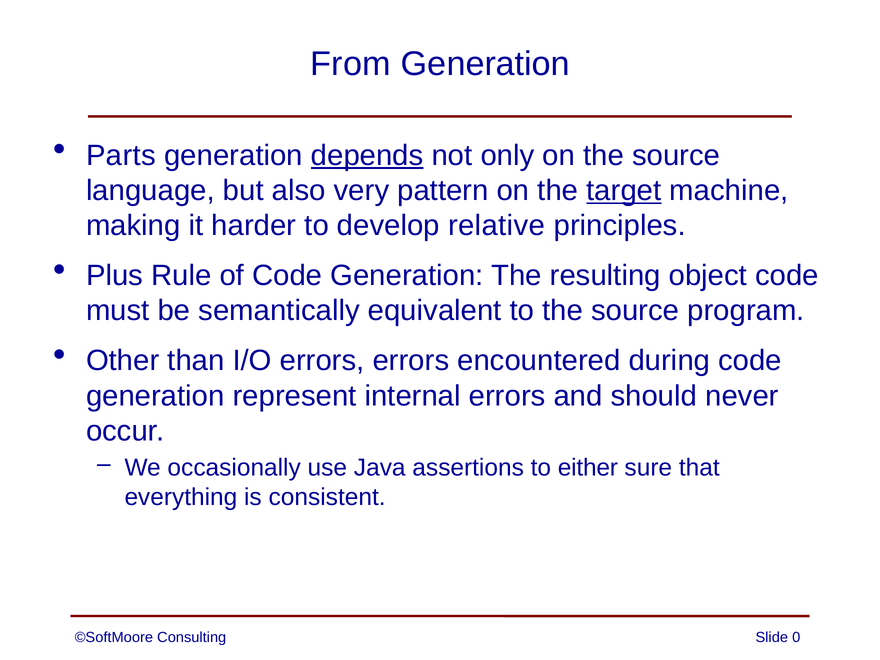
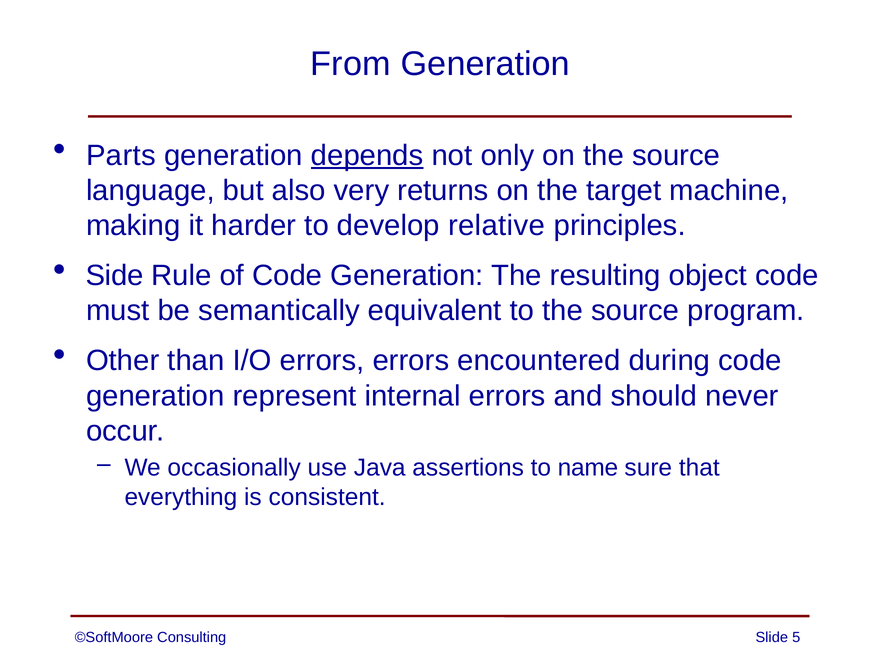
pattern: pattern -> returns
target underline: present -> none
Plus: Plus -> Side
either: either -> name
0: 0 -> 5
